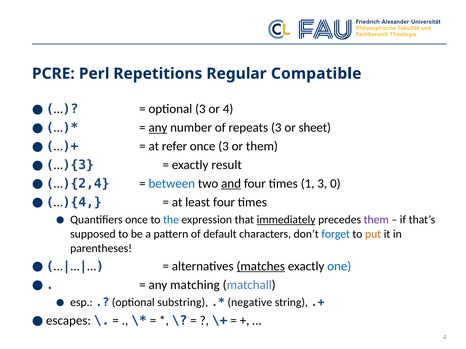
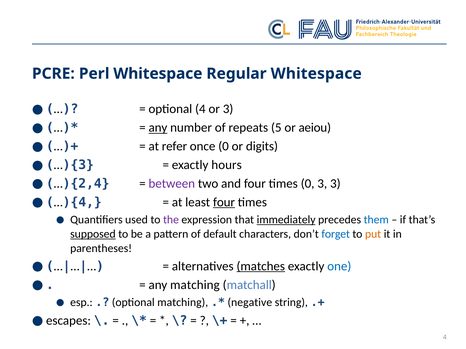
Perl Repetitions: Repetitions -> Whitespace
Regular Compatible: Compatible -> Whitespace
optional 3: 3 -> 4
or 4: 4 -> 3
repeats 3: 3 -> 5
sheet: sheet -> aeiou
once 3: 3 -> 0
or them: them -> digits
result: result -> hours
between colour: blue -> purple
and underline: present -> none
times 1: 1 -> 0
3 0: 0 -> 3
four at (224, 202) underline: none -> present
Quantifiers once: once -> used
the colour: blue -> purple
them at (376, 220) colour: purple -> blue
supposed underline: none -> present
optional substring: substring -> matching
